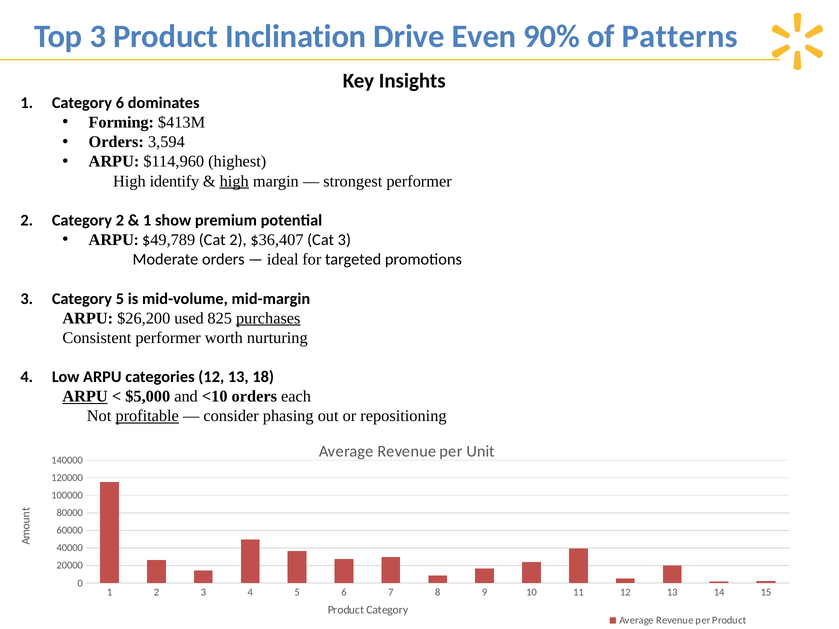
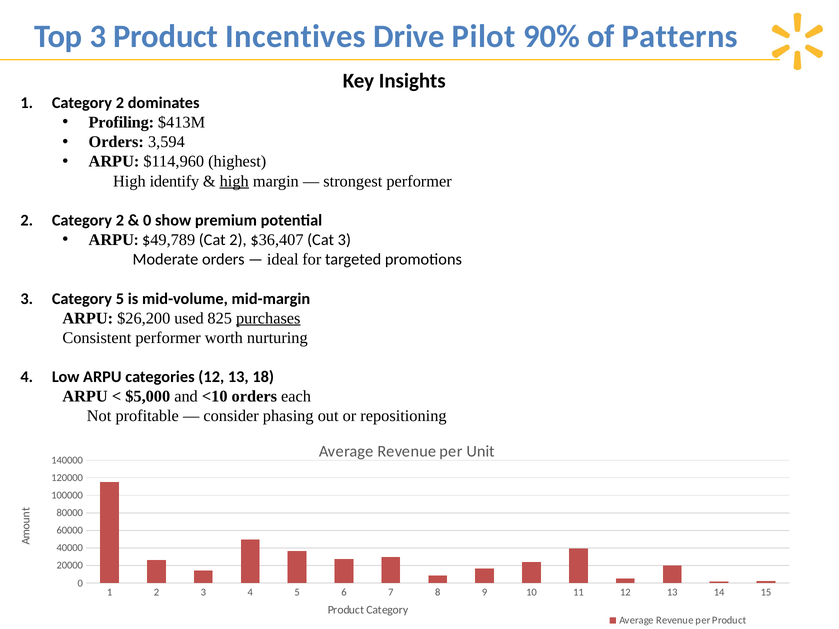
Inclination: Inclination -> Incentives
Even: Even -> Pilot
1 Category 6: 6 -> 2
Forming: Forming -> Profiling
1 at (147, 220): 1 -> 0
ARPU at (85, 397) underline: present -> none
profitable underline: present -> none
